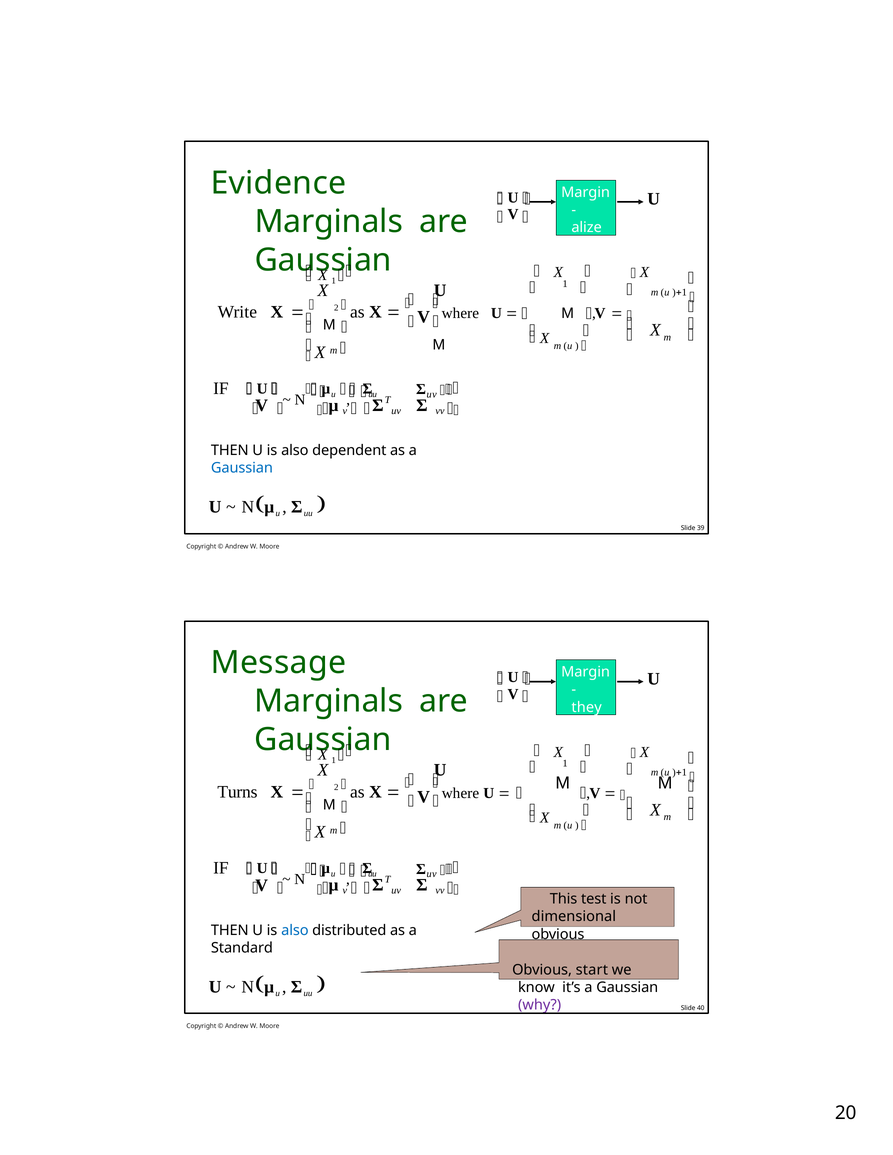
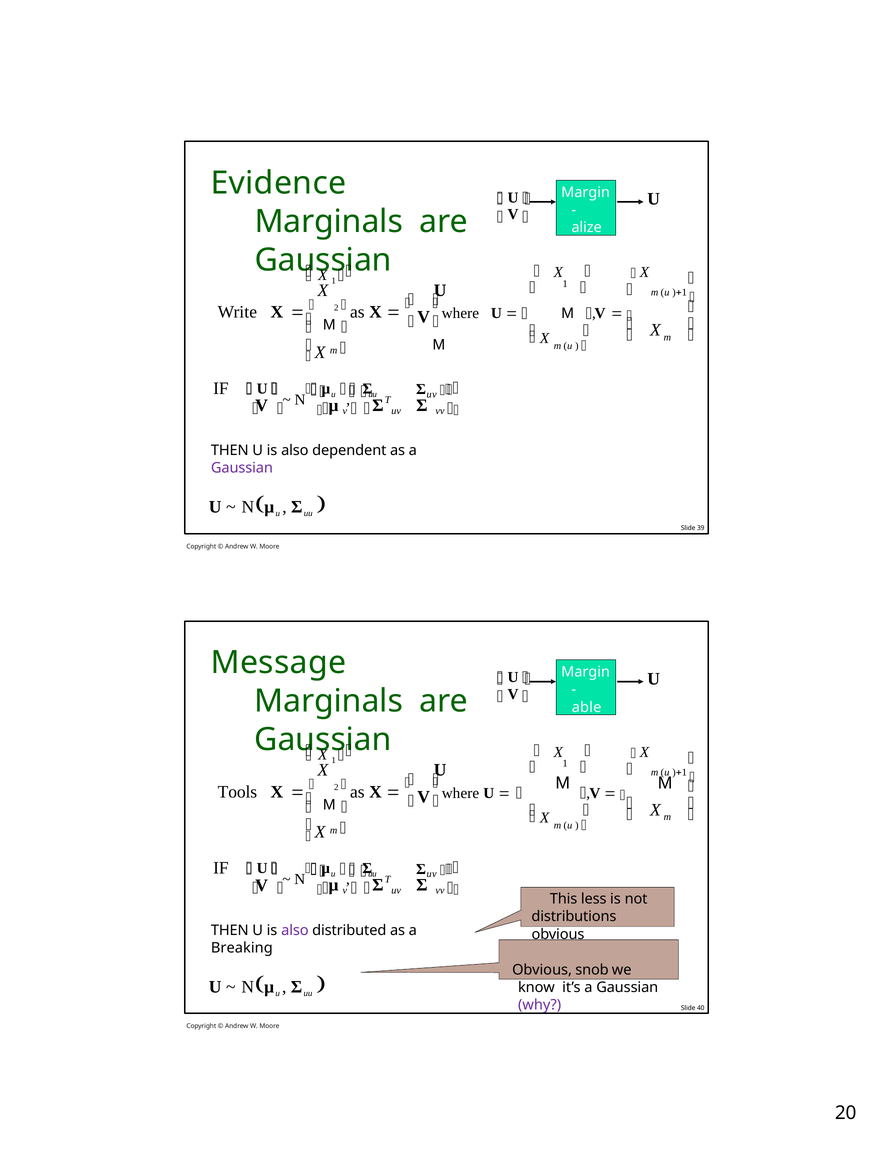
Gaussian at (242, 468) colour: blue -> purple
they: they -> able
Turns: Turns -> Tools
test: test -> less
dimensional: dimensional -> distributions
also at (295, 931) colour: blue -> purple
Standard: Standard -> Breaking
start: start -> snob
